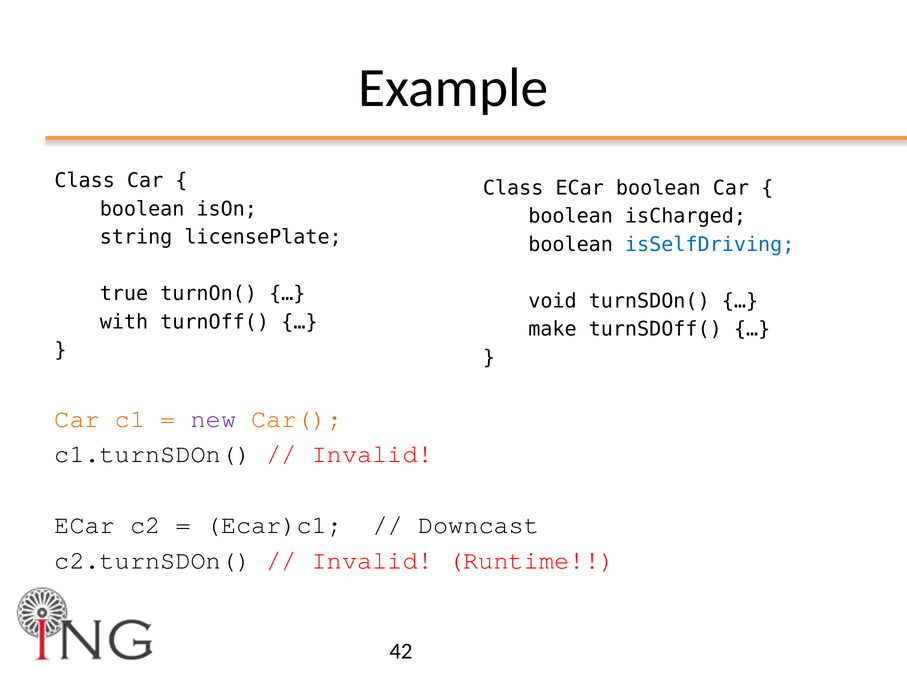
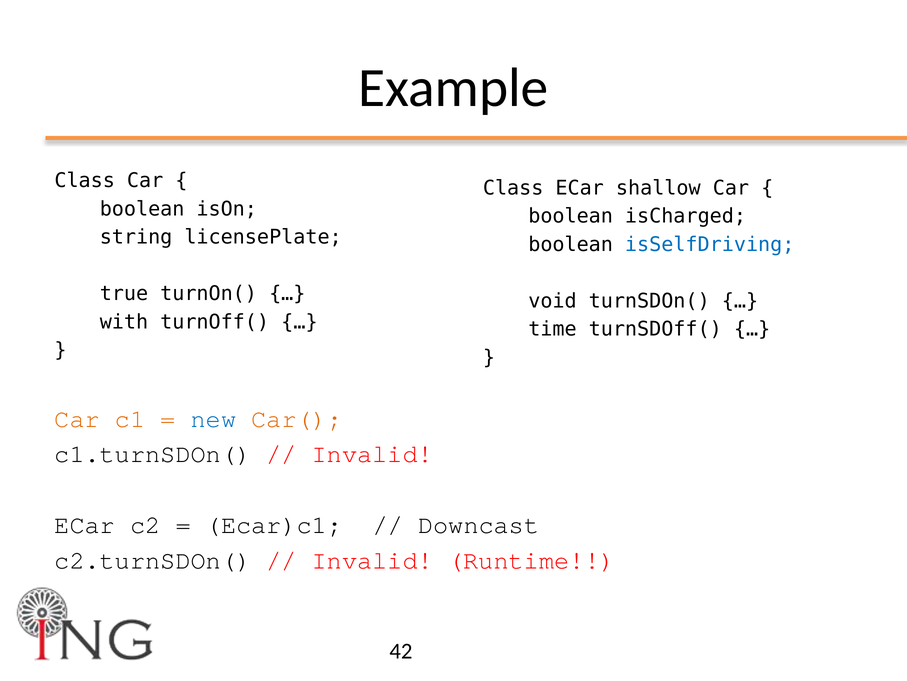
ECar boolean: boolean -> shallow
make: make -> time
new colour: purple -> blue
